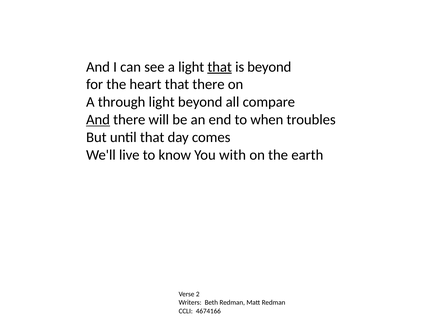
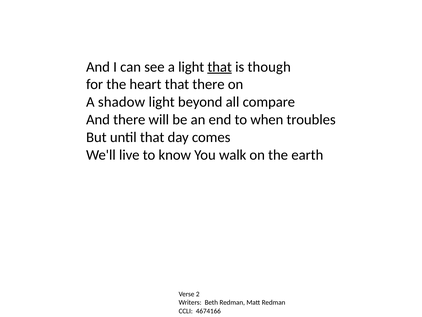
is beyond: beyond -> though
through: through -> shadow
And at (98, 119) underline: present -> none
with: with -> walk
